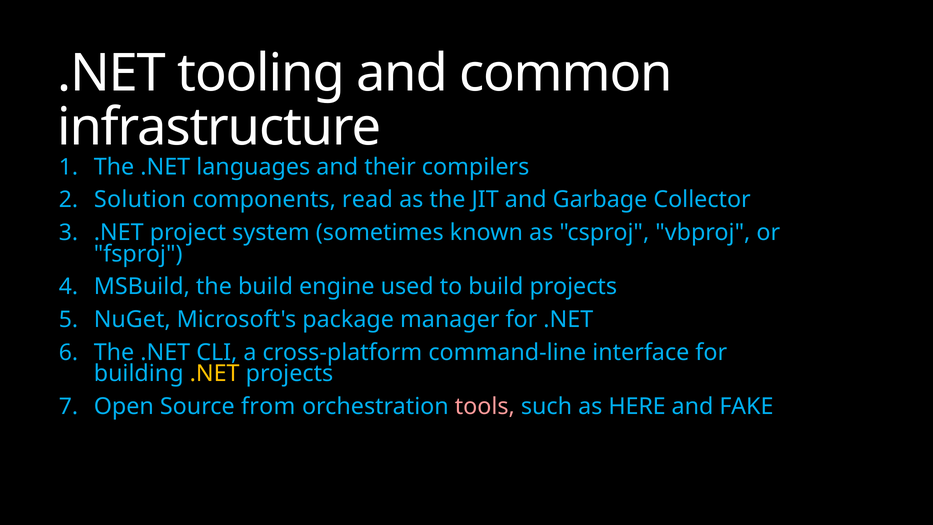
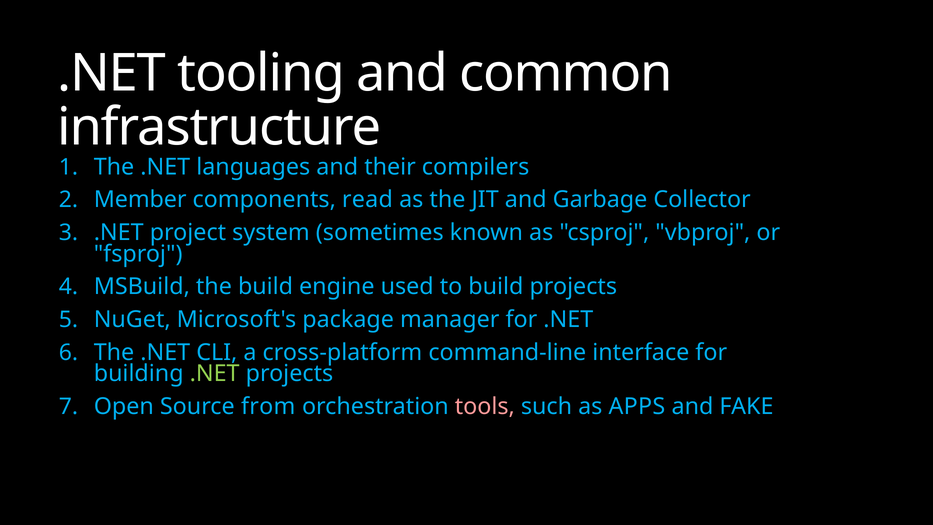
Solution: Solution -> Member
.NET at (215, 374) colour: yellow -> light green
HERE: HERE -> APPS
